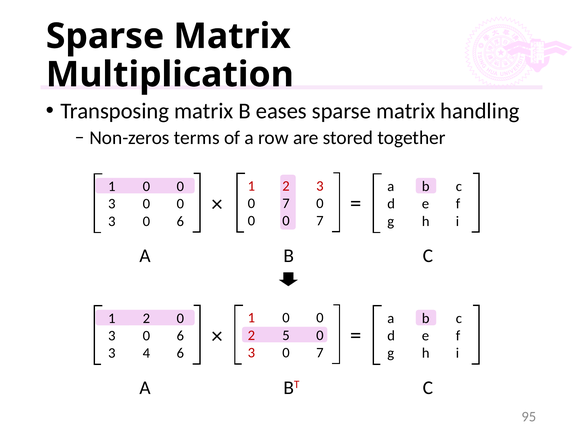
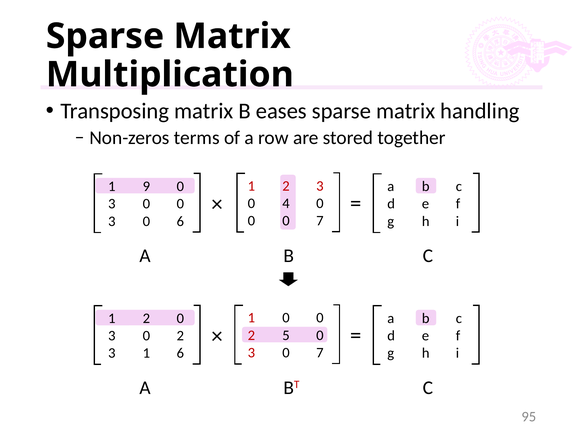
0 at (146, 187): 0 -> 9
7 at (286, 204): 7 -> 4
6 at (180, 336): 6 -> 2
3 4: 4 -> 1
